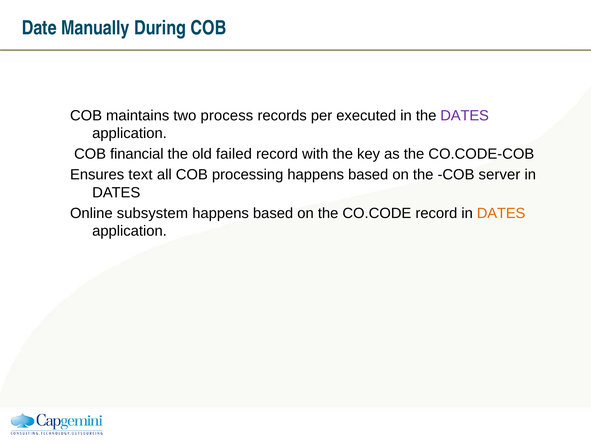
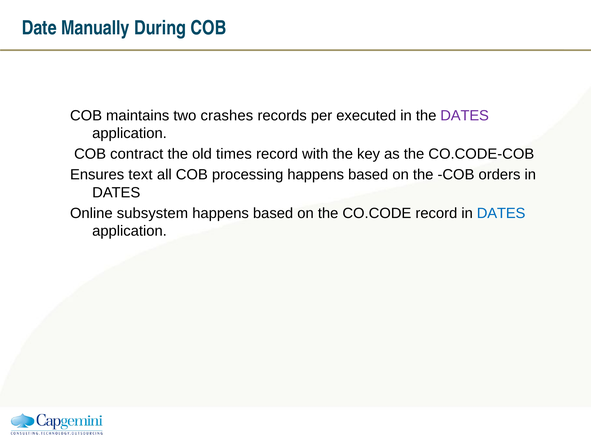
process: process -> crashes
financial: financial -> contract
failed: failed -> times
server: server -> orders
DATES at (501, 213) colour: orange -> blue
